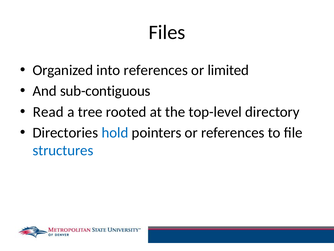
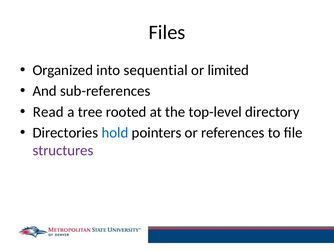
into references: references -> sequential
sub-contiguous: sub-contiguous -> sub-references
structures colour: blue -> purple
